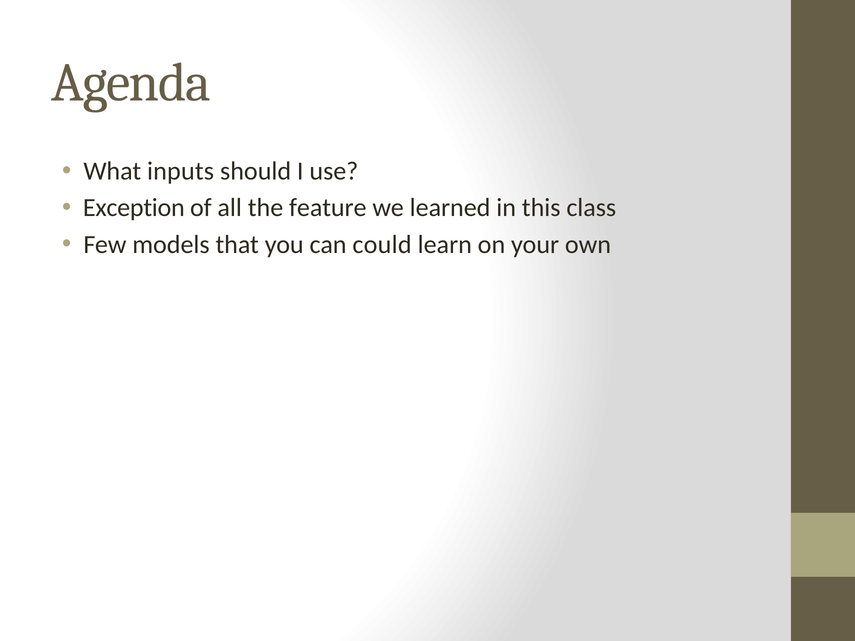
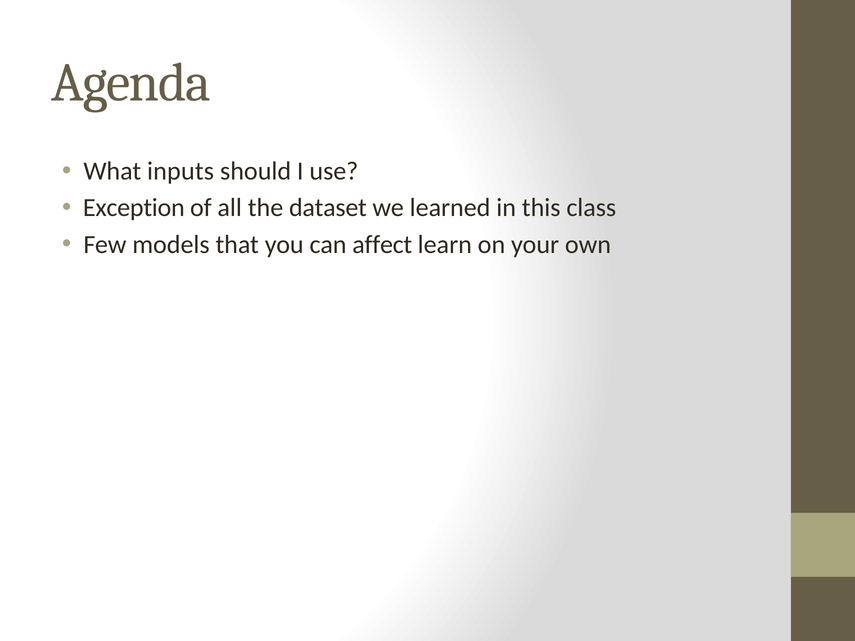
feature: feature -> dataset
could: could -> affect
